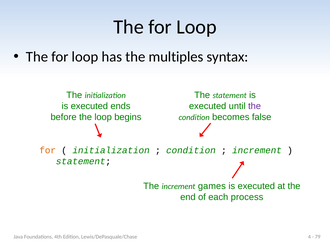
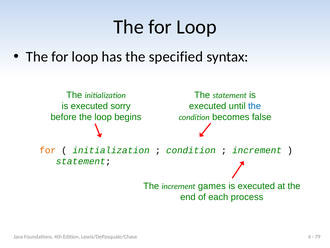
multiples: multiples -> specified
ends: ends -> sorry
the at (255, 106) colour: purple -> blue
